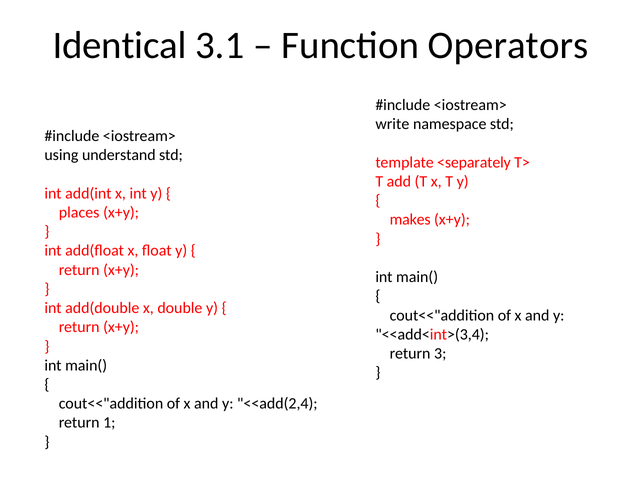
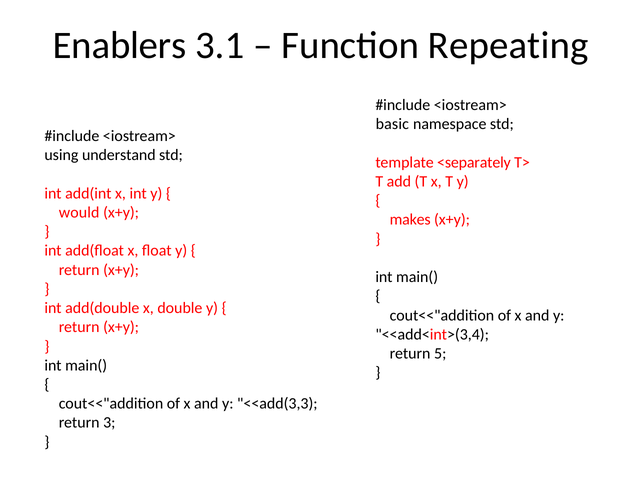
Identical: Identical -> Enablers
Operators: Operators -> Repeating
write: write -> basic
places: places -> would
3: 3 -> 5
<<add(2,4: <<add(2,4 -> <<add(3,3
1: 1 -> 3
